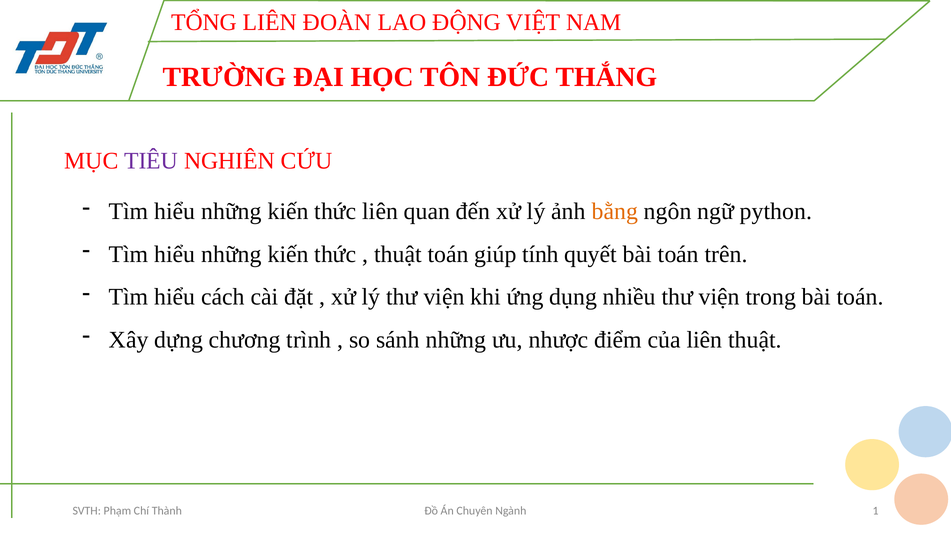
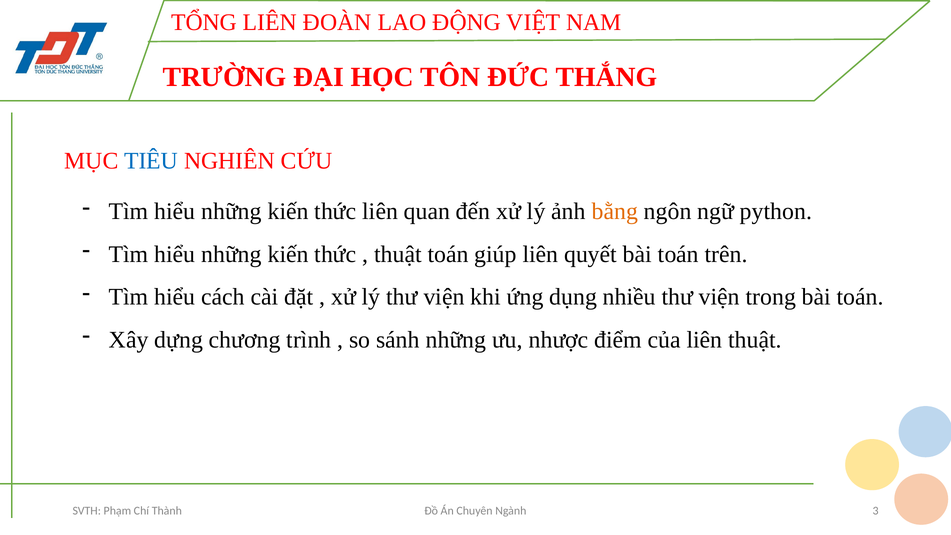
TIÊU colour: purple -> blue
giúp tính: tính -> liên
1: 1 -> 3
